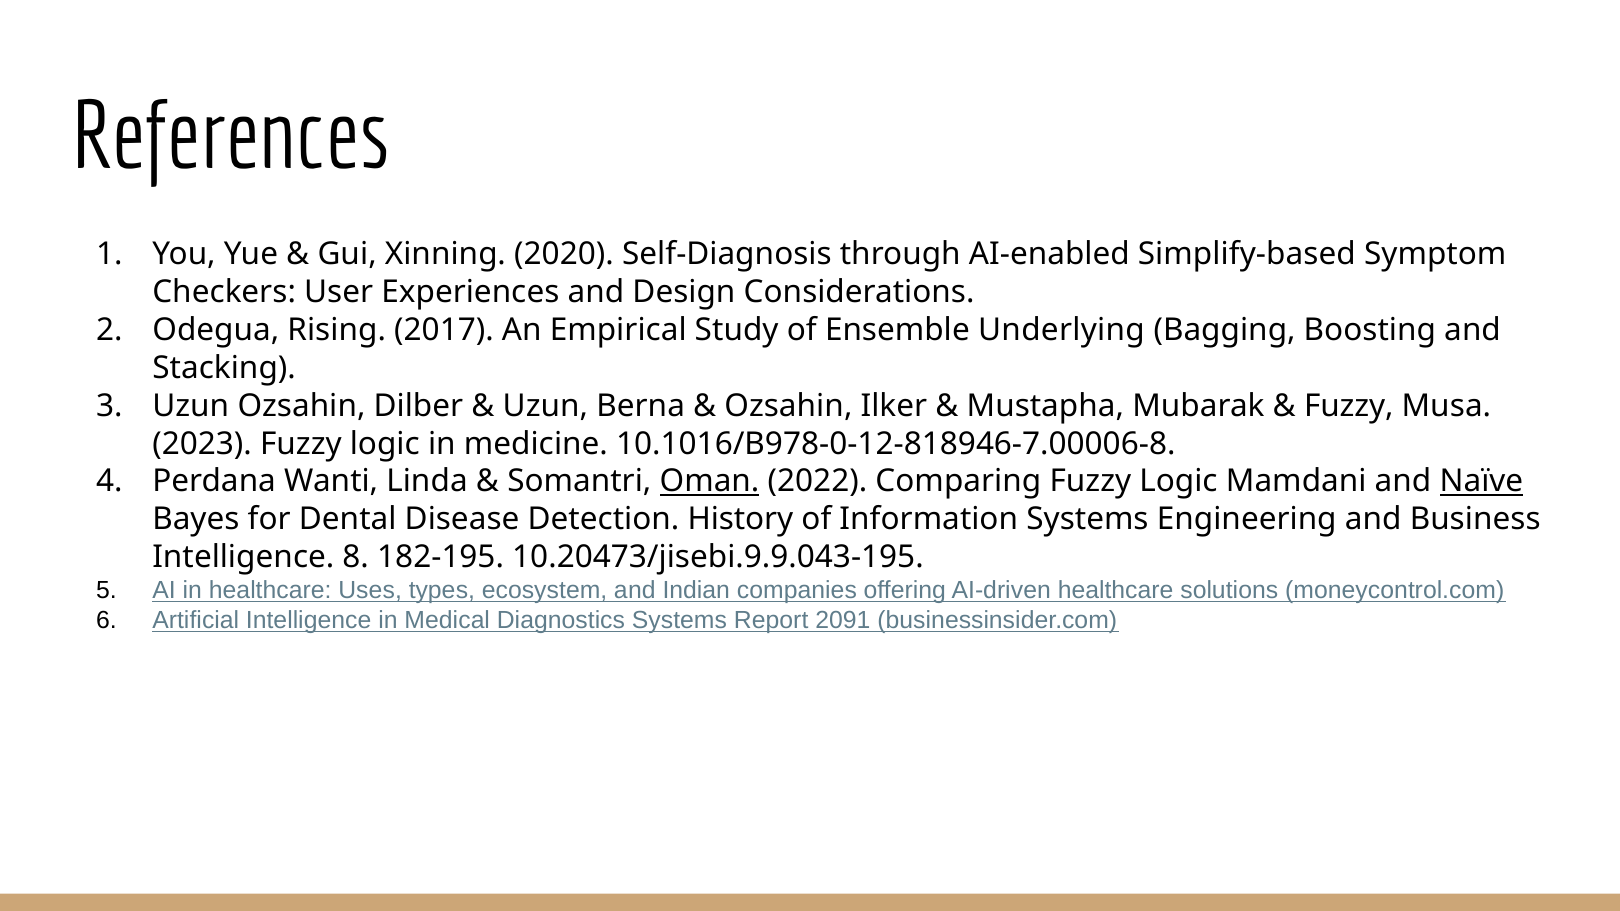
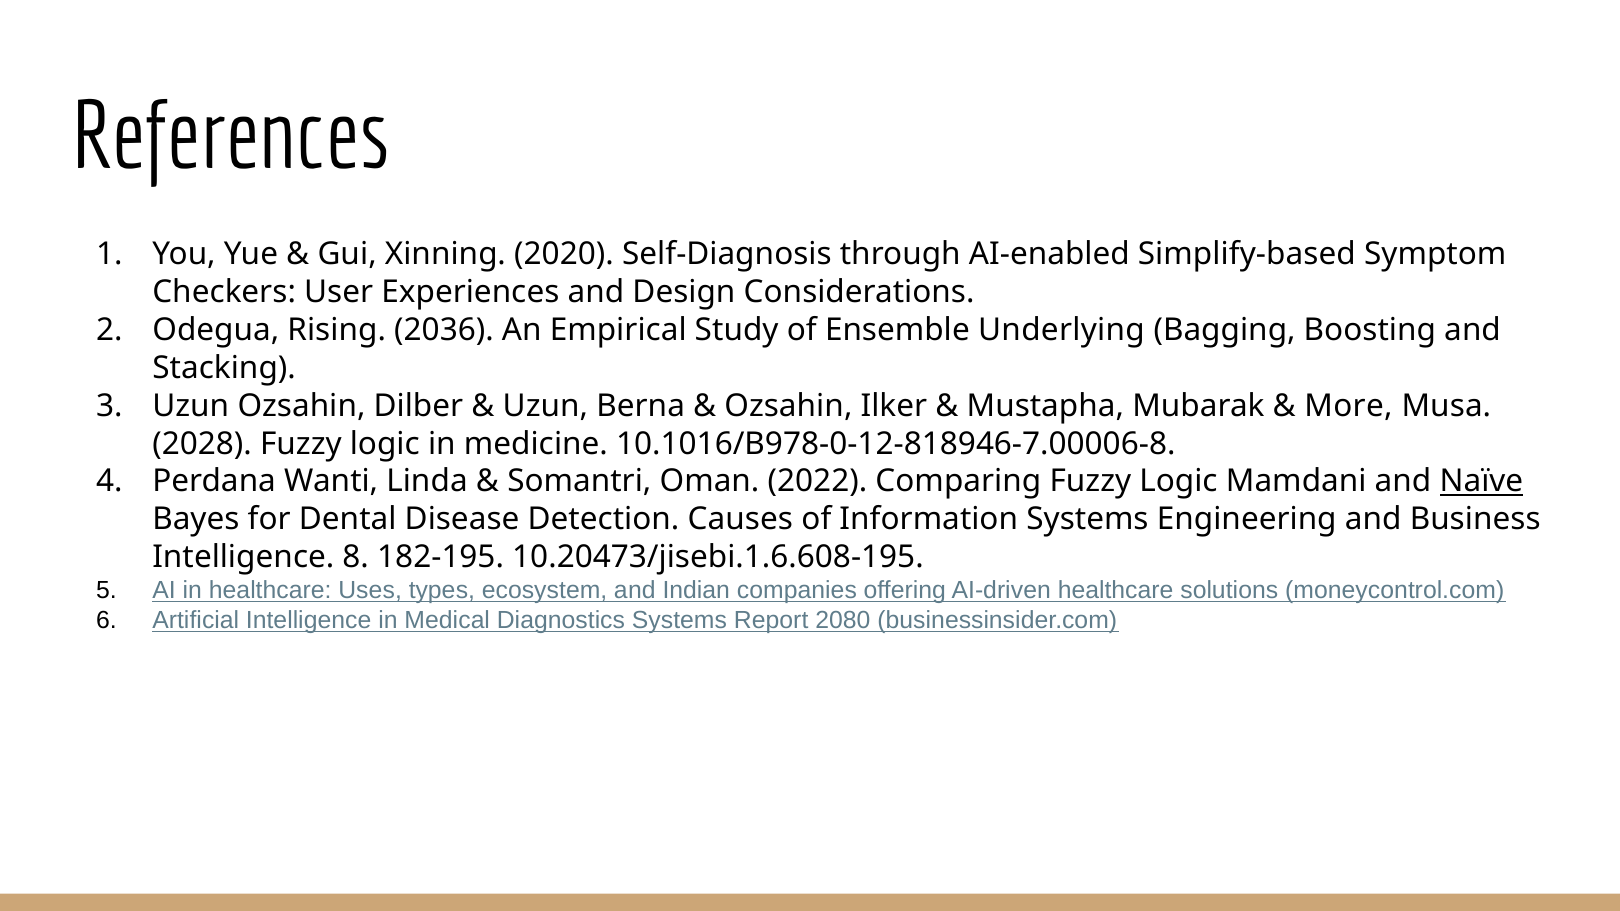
2017: 2017 -> 2036
Fuzzy at (1349, 406): Fuzzy -> More
2023: 2023 -> 2028
Oman underline: present -> none
History: History -> Causes
10.20473/jisebi.9.9.043-195: 10.20473/jisebi.9.9.043-195 -> 10.20473/jisebi.1.6.608-195
2091: 2091 -> 2080
